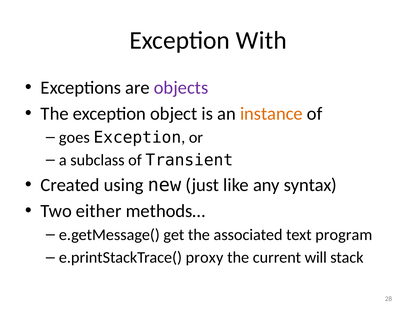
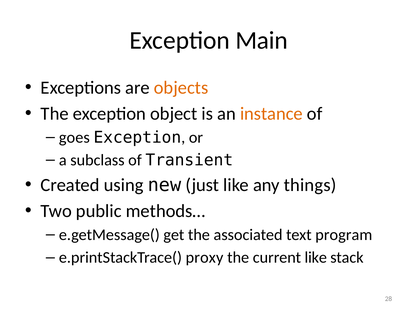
With: With -> Main
objects colour: purple -> orange
syntax: syntax -> things
either: either -> public
current will: will -> like
